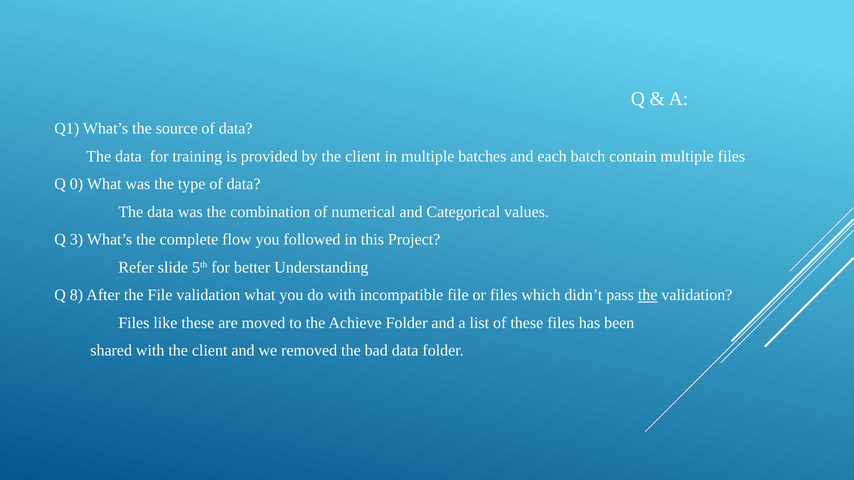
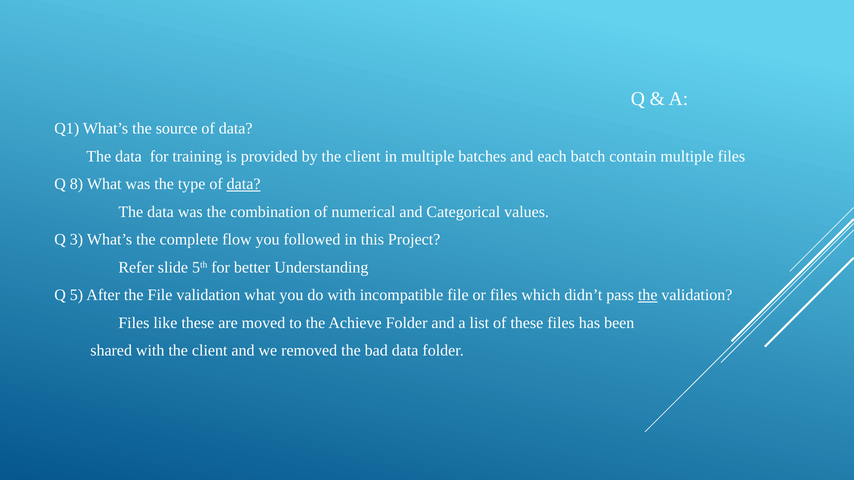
0: 0 -> 8
data at (244, 184) underline: none -> present
8: 8 -> 5
